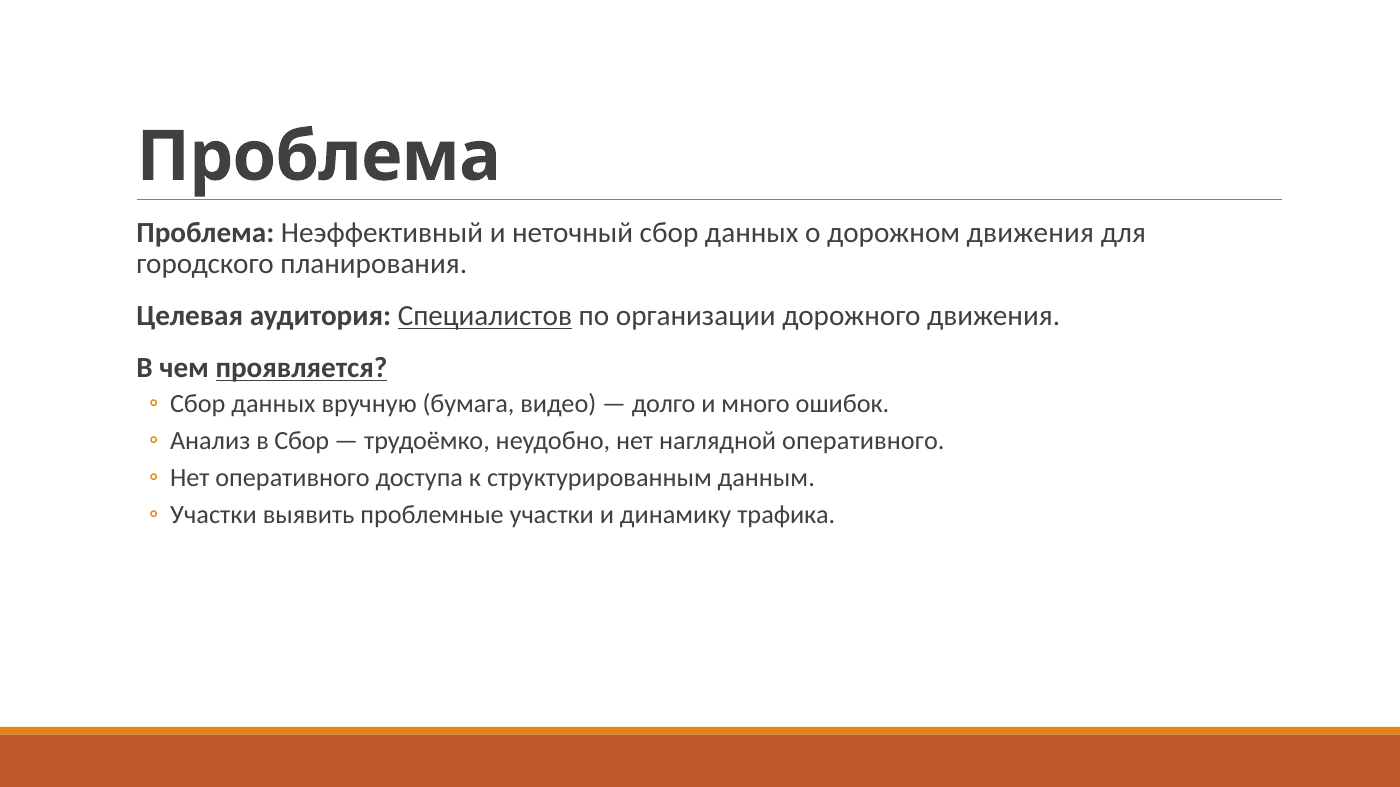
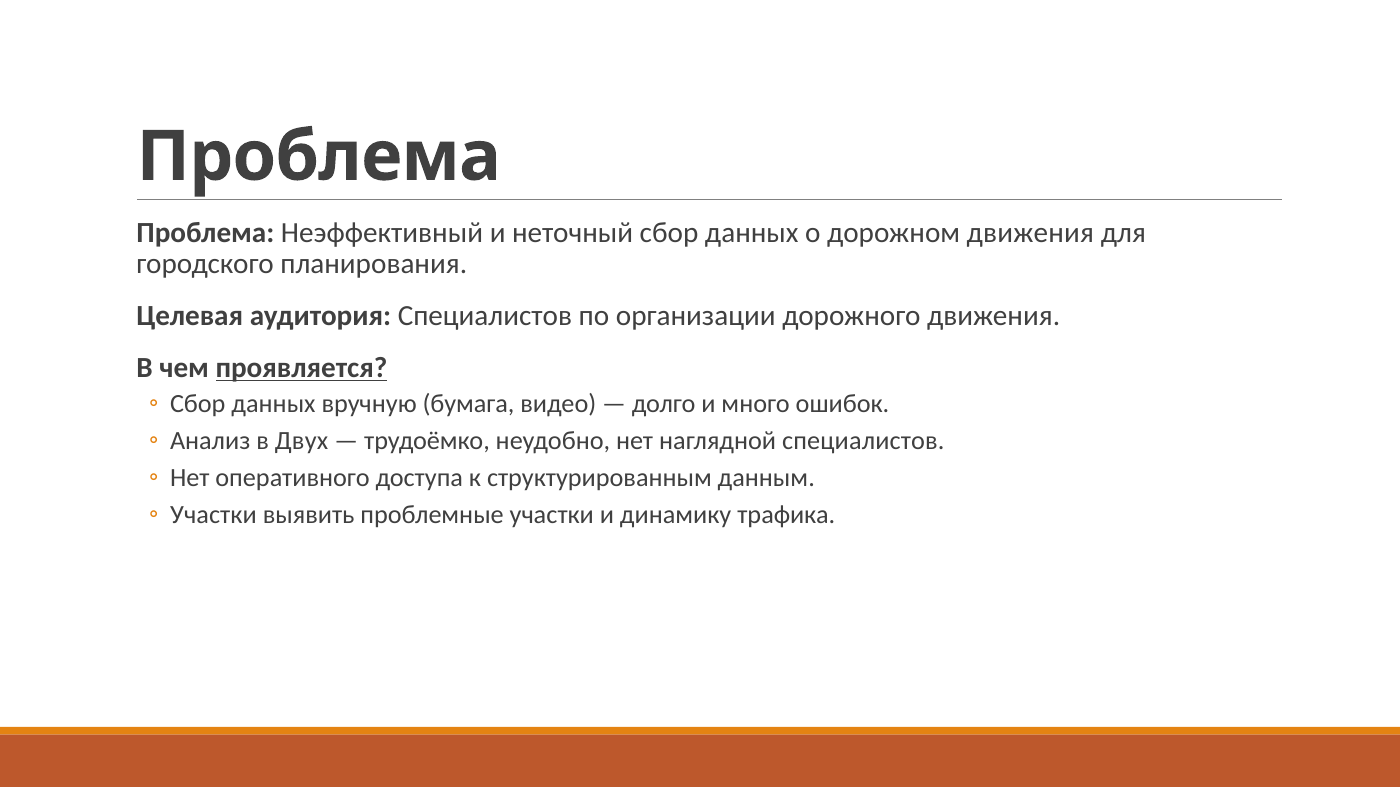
Специалистов at (485, 316) underline: present -> none
в Сбор: Сбор -> Двух
наглядной оперативного: оперативного -> специалистов
